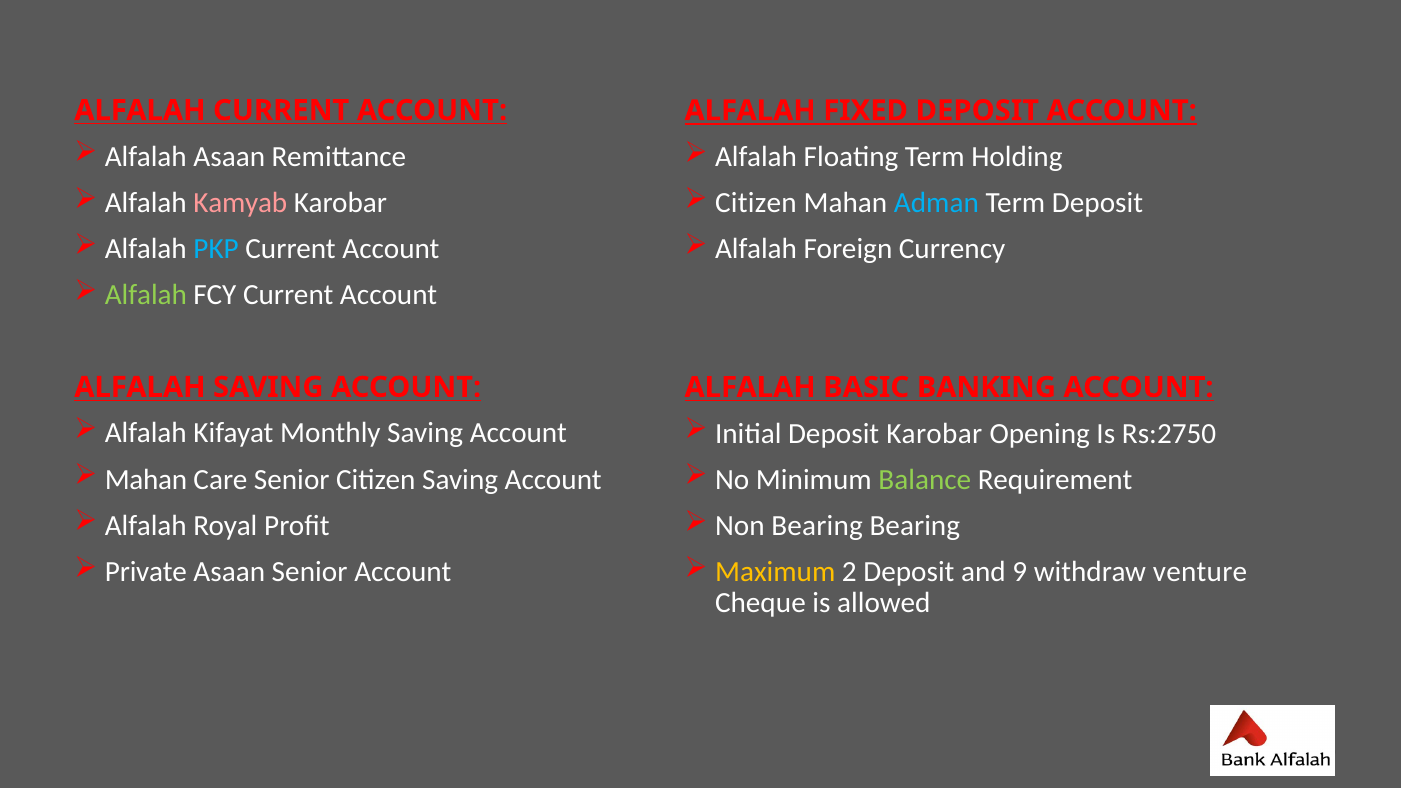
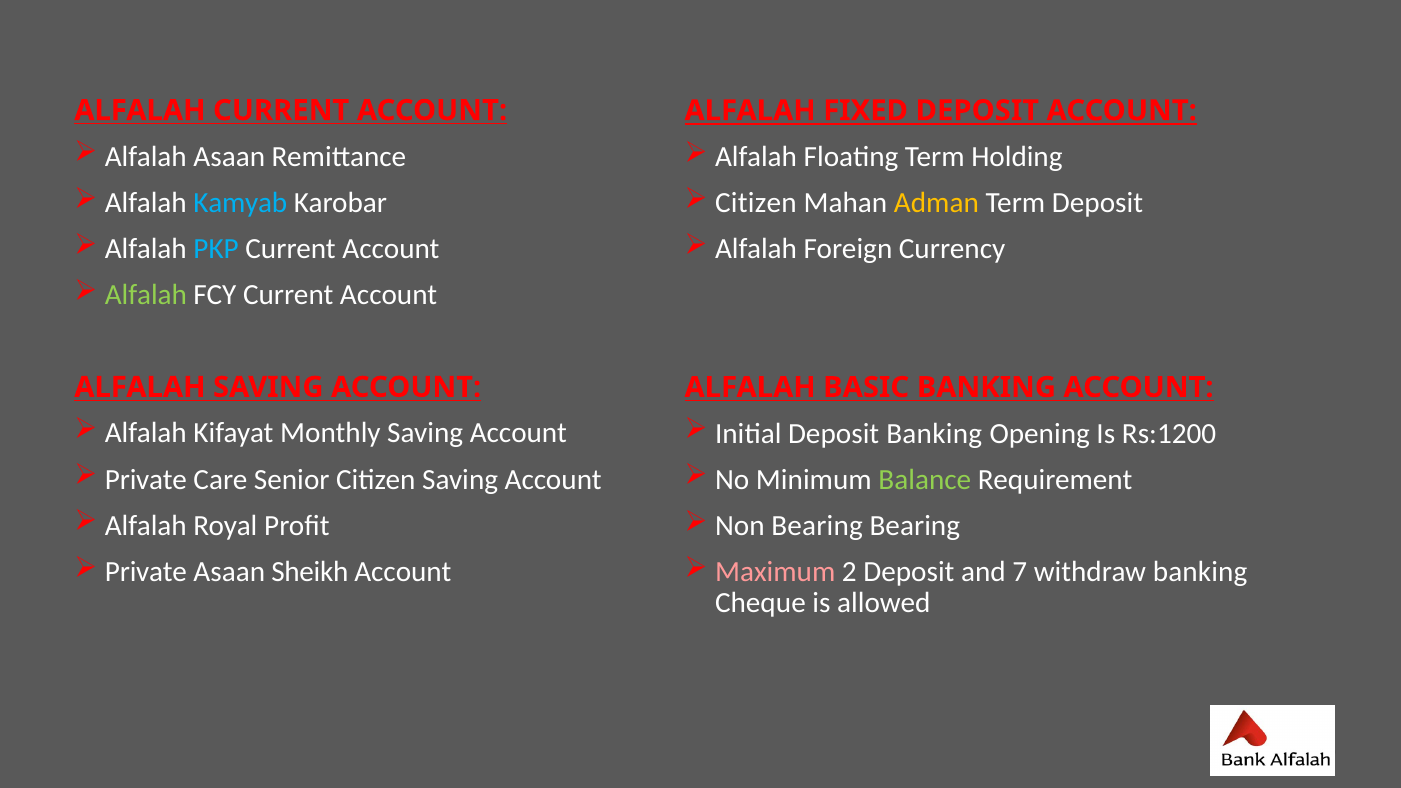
Kamyab colour: pink -> light blue
Adman colour: light blue -> yellow
Deposit Karobar: Karobar -> Banking
Rs:2750: Rs:2750 -> Rs:1200
Mahan at (146, 479): Mahan -> Private
Asaan Senior: Senior -> Sheikh
Maximum colour: yellow -> pink
9: 9 -> 7
withdraw venture: venture -> banking
